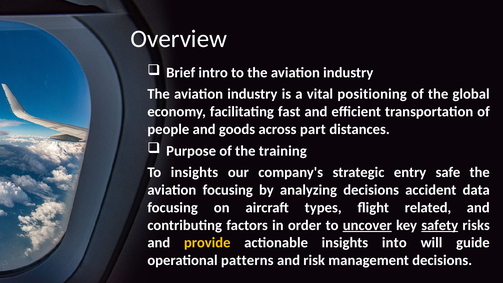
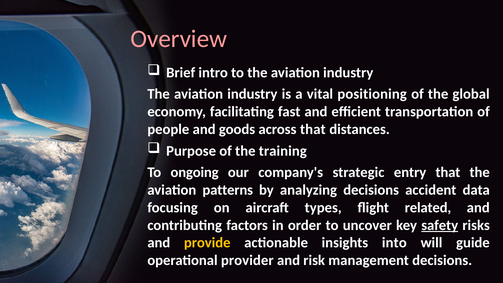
Overview colour: white -> pink
across part: part -> that
To insights: insights -> ongoing
entry safe: safe -> that
aviation focusing: focusing -> patterns
uncover underline: present -> none
patterns: patterns -> provider
